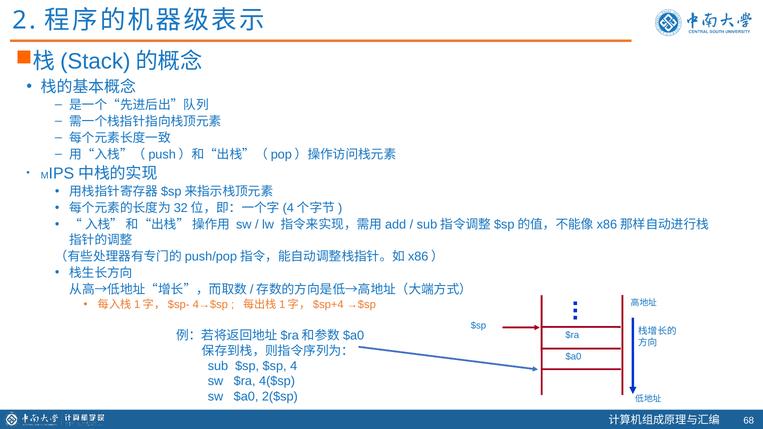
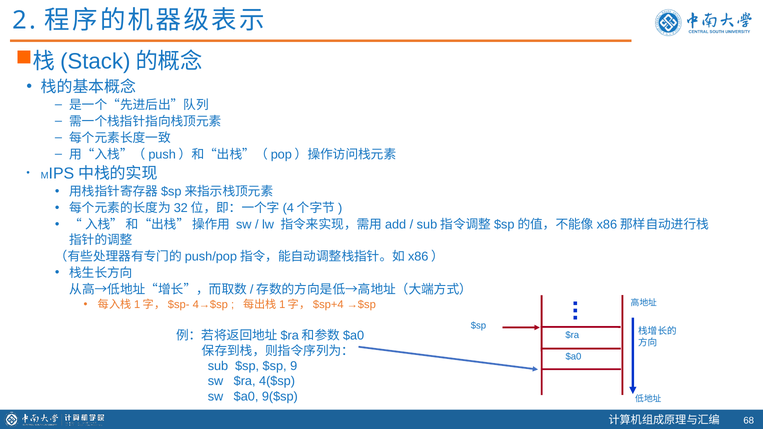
4: 4 -> 9
2($sp: 2($sp -> 9($sp
